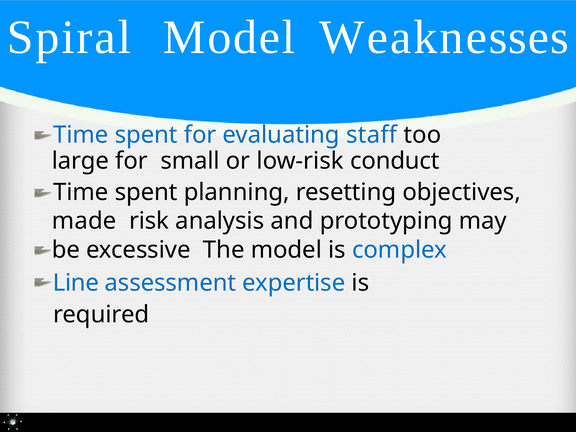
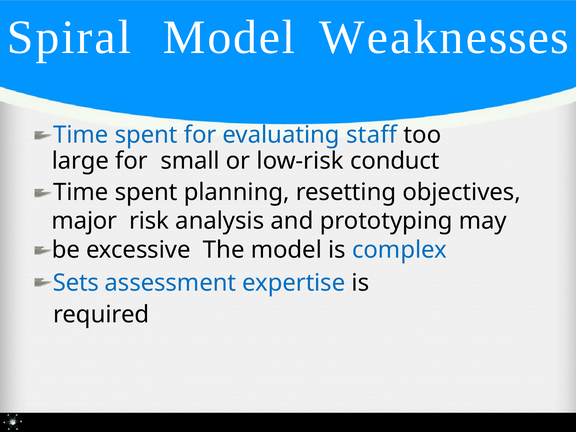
made: made -> major
Line: Line -> Sets
